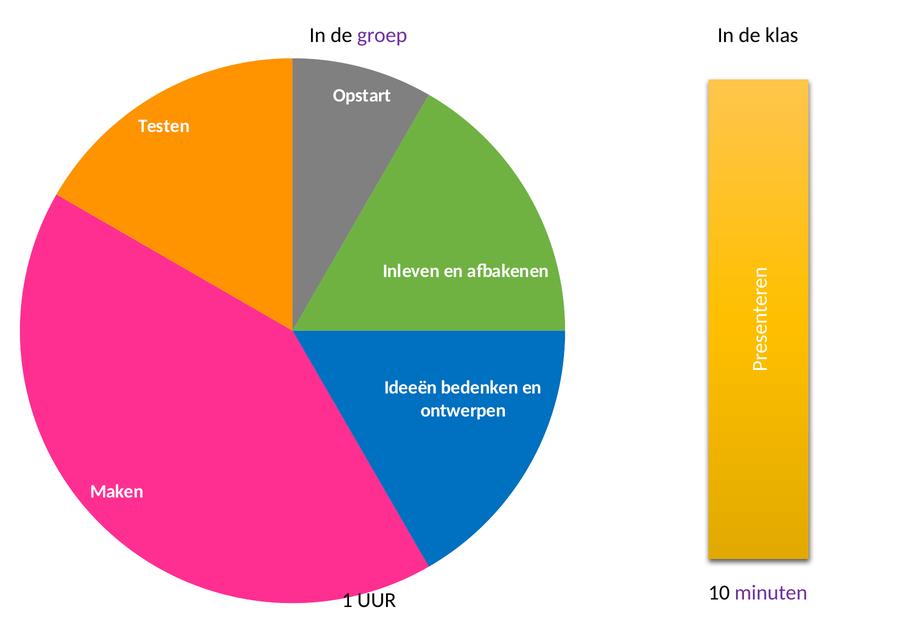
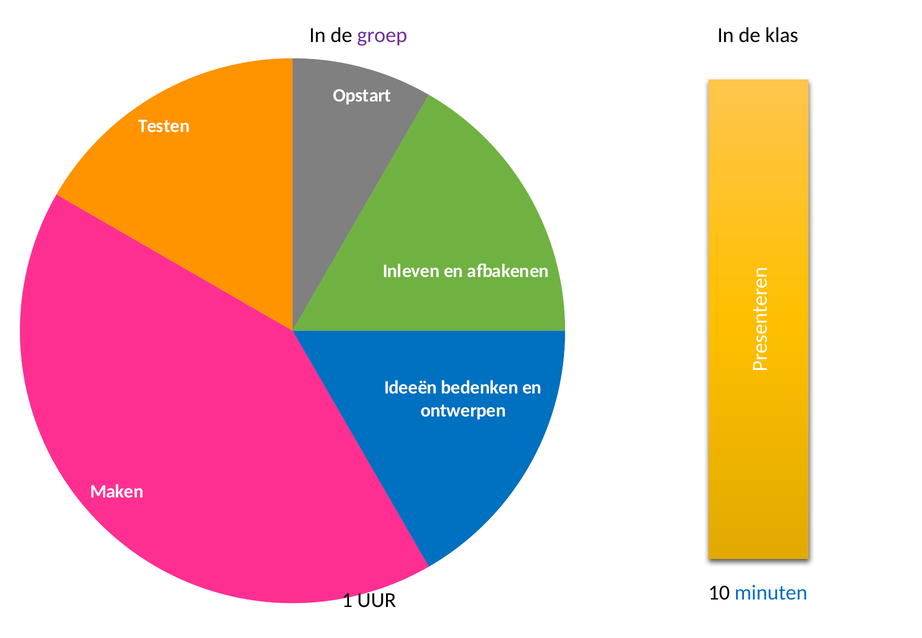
minuten colour: purple -> blue
